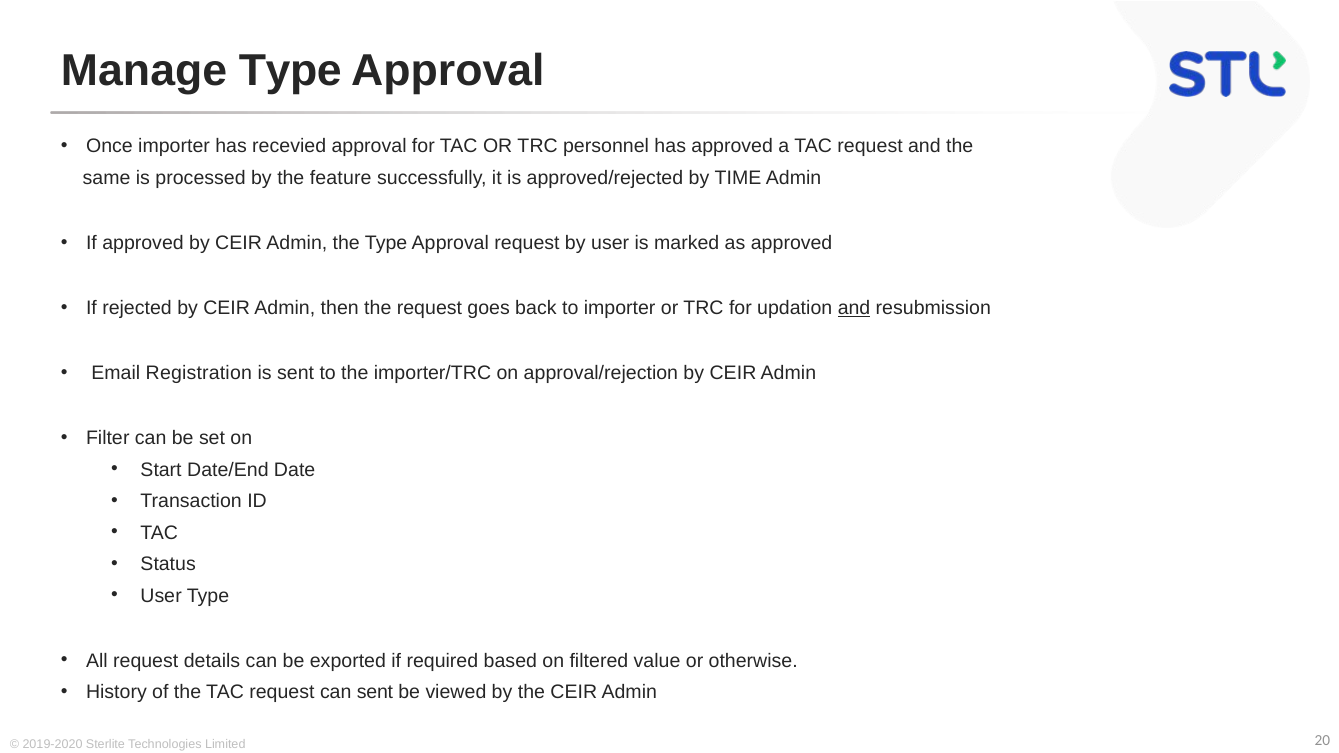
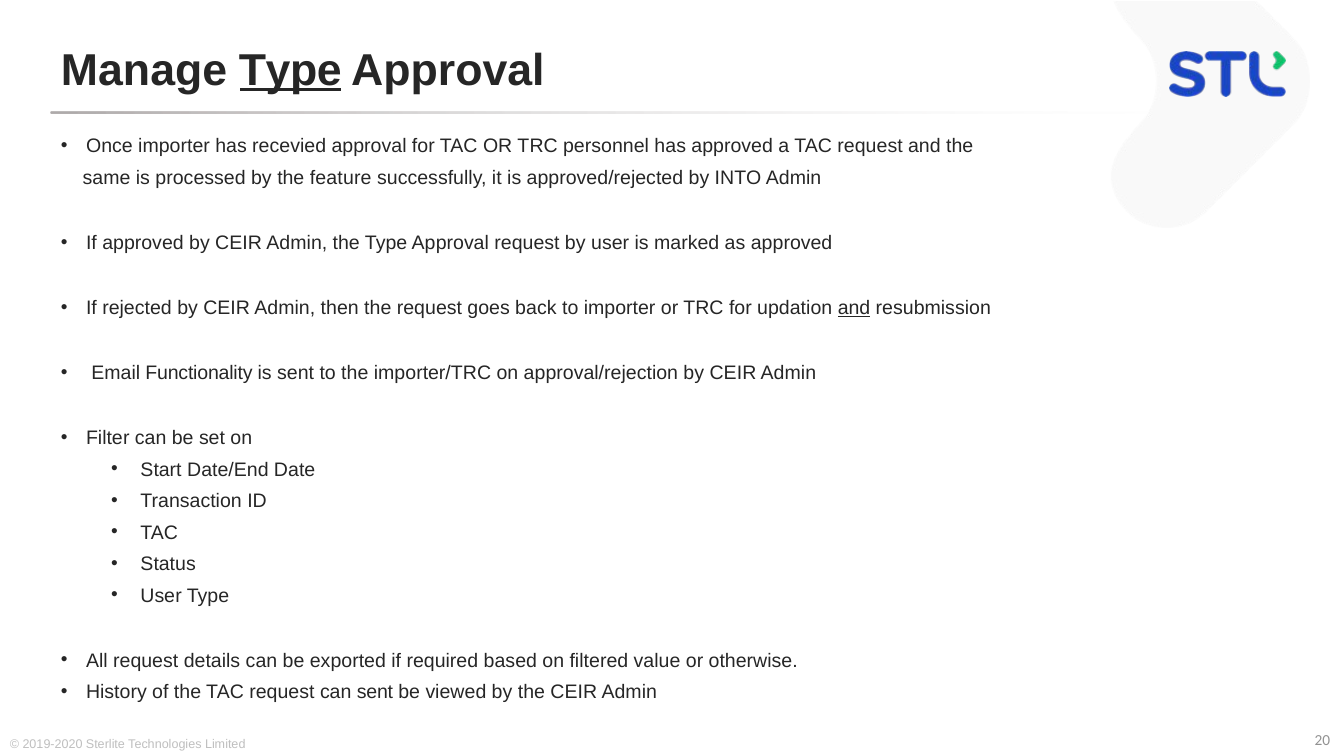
Type at (290, 71) underline: none -> present
TIME: TIME -> INTO
Registration: Registration -> Functionality
